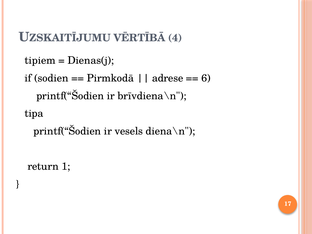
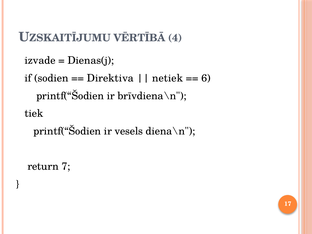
tipiem: tipiem -> izvade
Pirmkodā: Pirmkodā -> Direktiva
adrese: adrese -> netiek
tipa: tipa -> tiek
1: 1 -> 7
